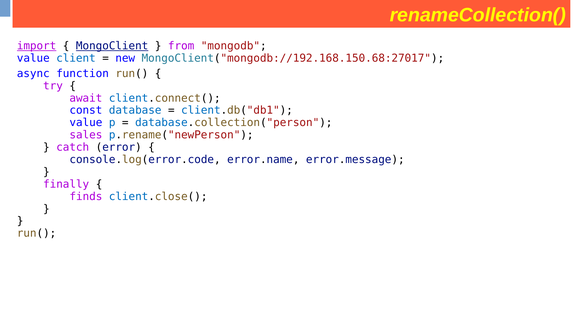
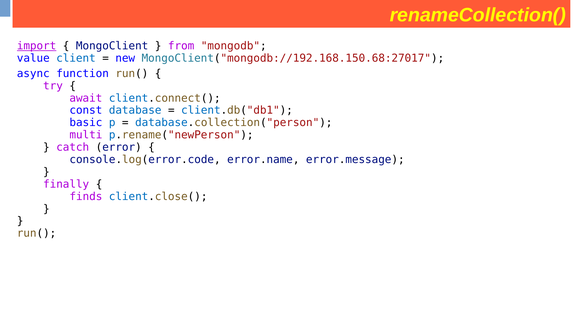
MongoClient underline: present -> none
value at (86, 123): value -> basic
sales: sales -> multi
